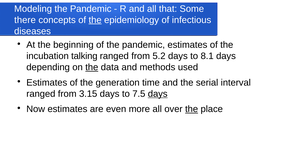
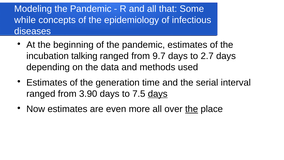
there: there -> while
the at (95, 20) underline: present -> none
5.2: 5.2 -> 9.7
8.1: 8.1 -> 2.7
the at (92, 67) underline: present -> none
3.15: 3.15 -> 3.90
